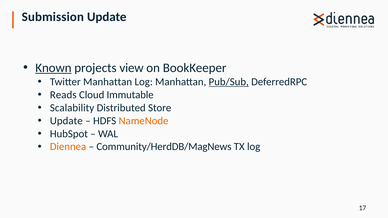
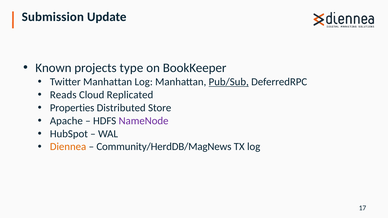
Known underline: present -> none
view: view -> type
Immutable: Immutable -> Replicated
Scalability: Scalability -> Properties
Update at (66, 121): Update -> Apache
NameNode colour: orange -> purple
